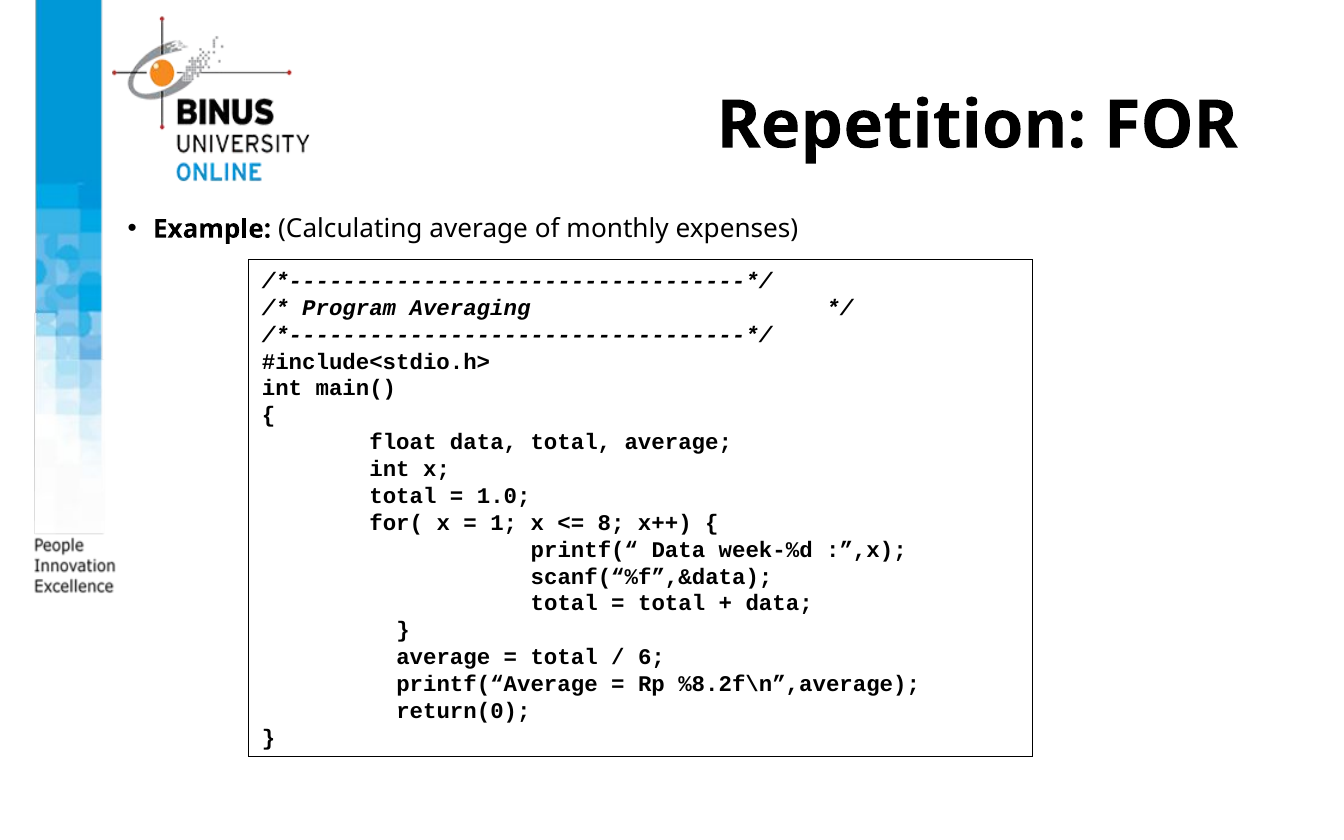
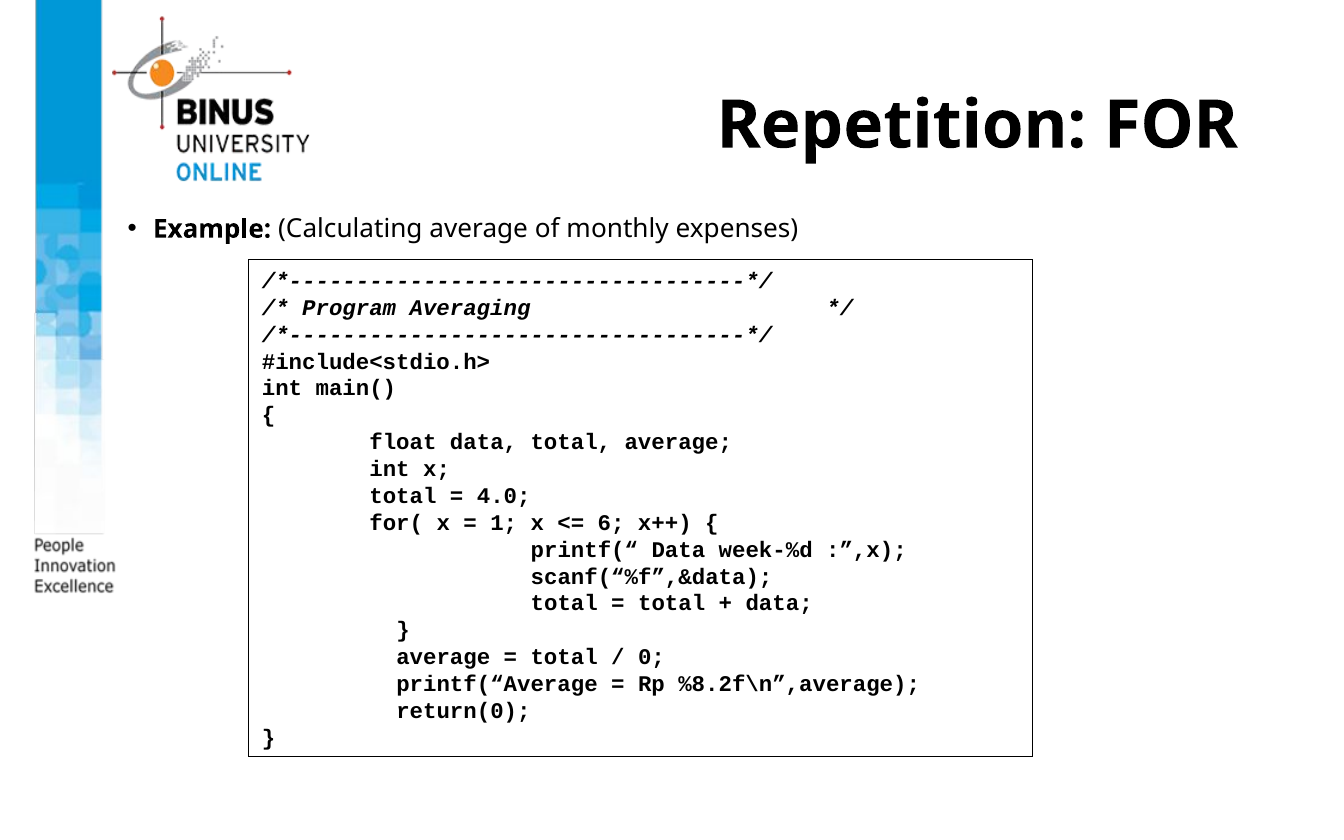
1.0: 1.0 -> 4.0
8: 8 -> 6
6: 6 -> 0
